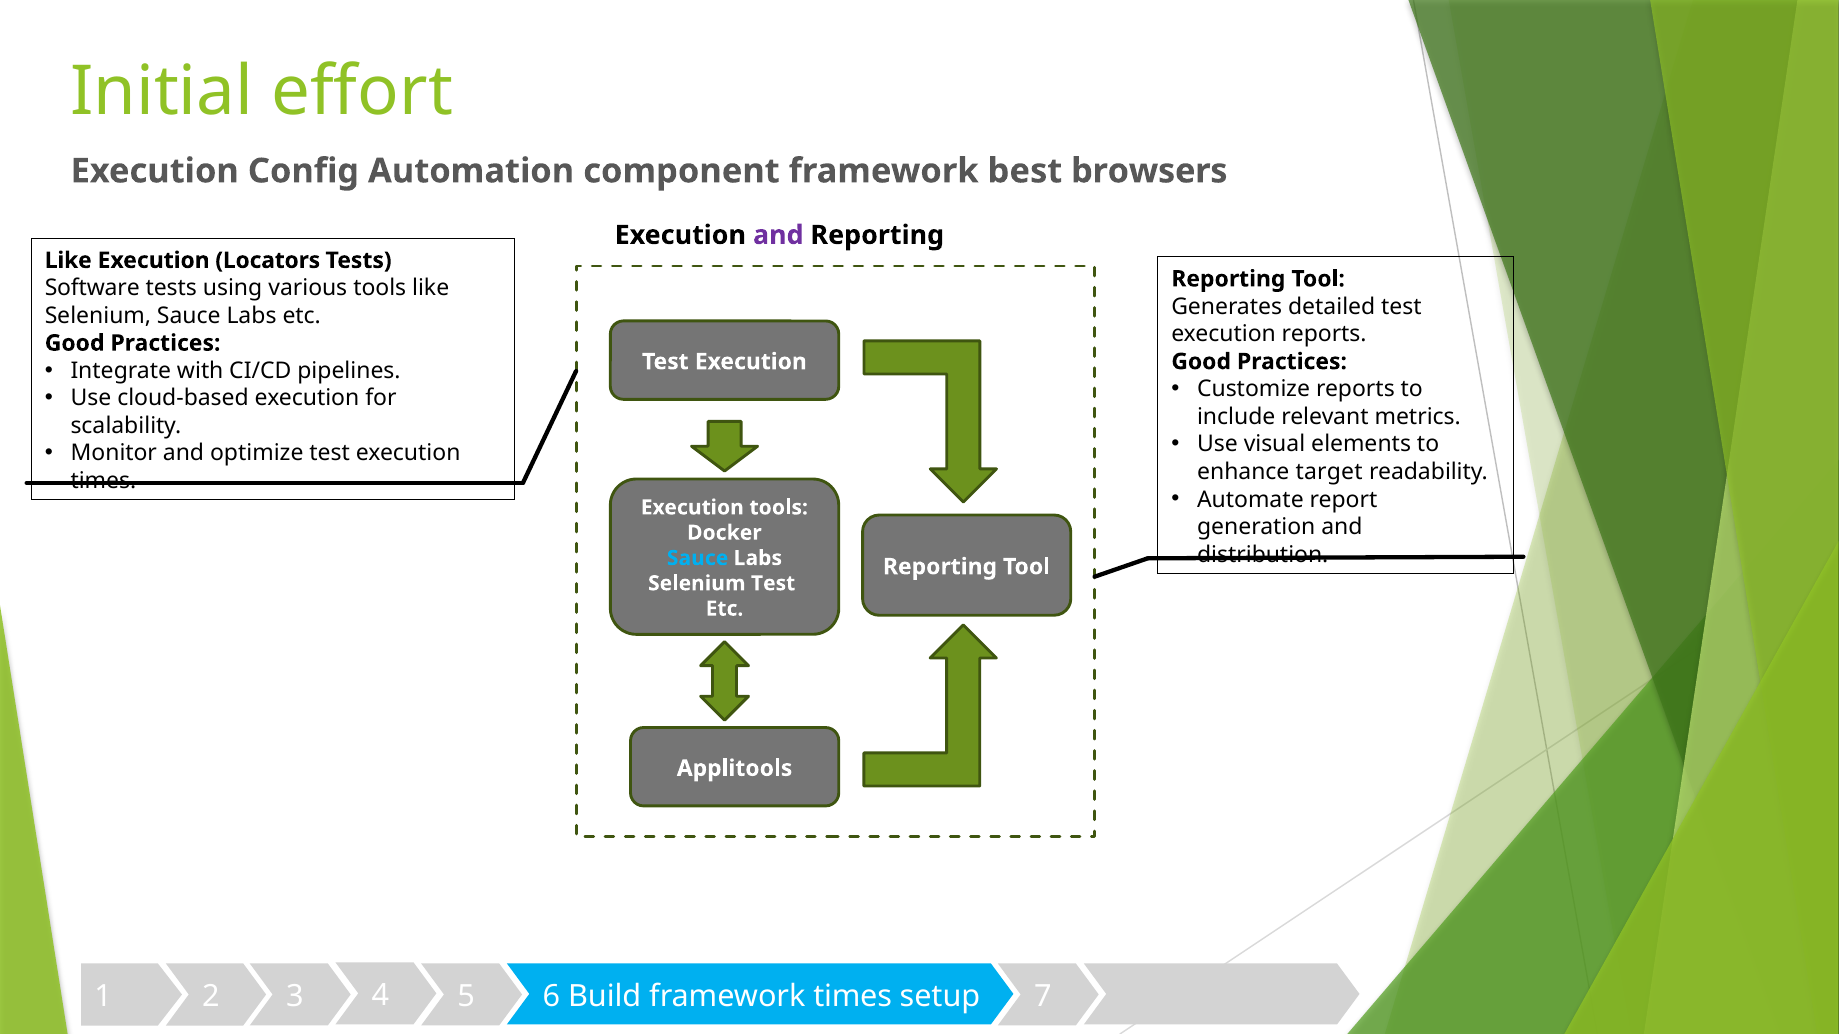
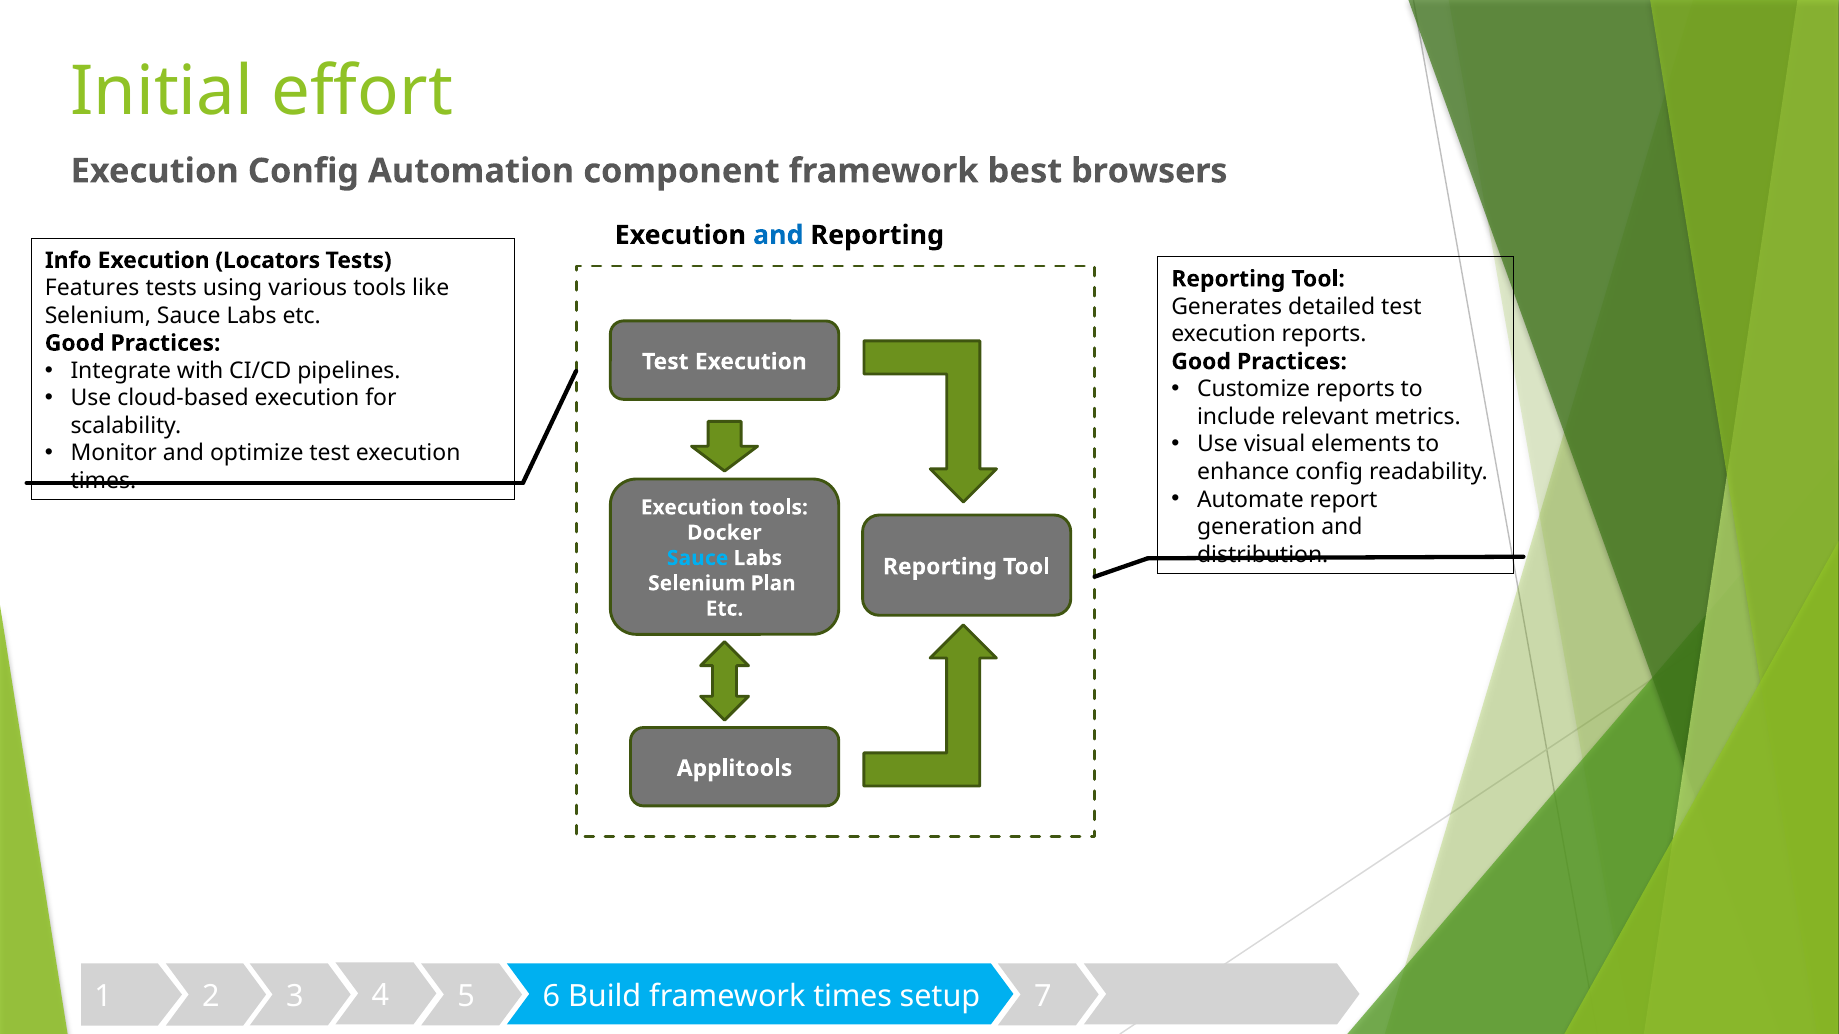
and at (778, 235) colour: purple -> blue
Like at (68, 261): Like -> Info
Software: Software -> Features
enhance target: target -> config
Selenium Test: Test -> Plan
